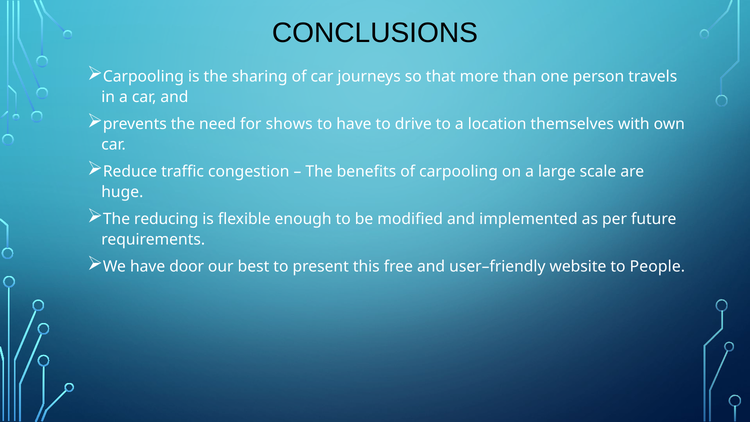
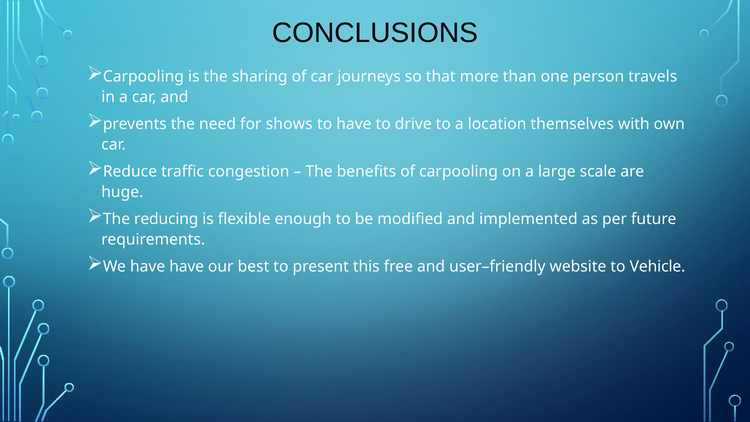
have door: door -> have
People: People -> Vehicle
